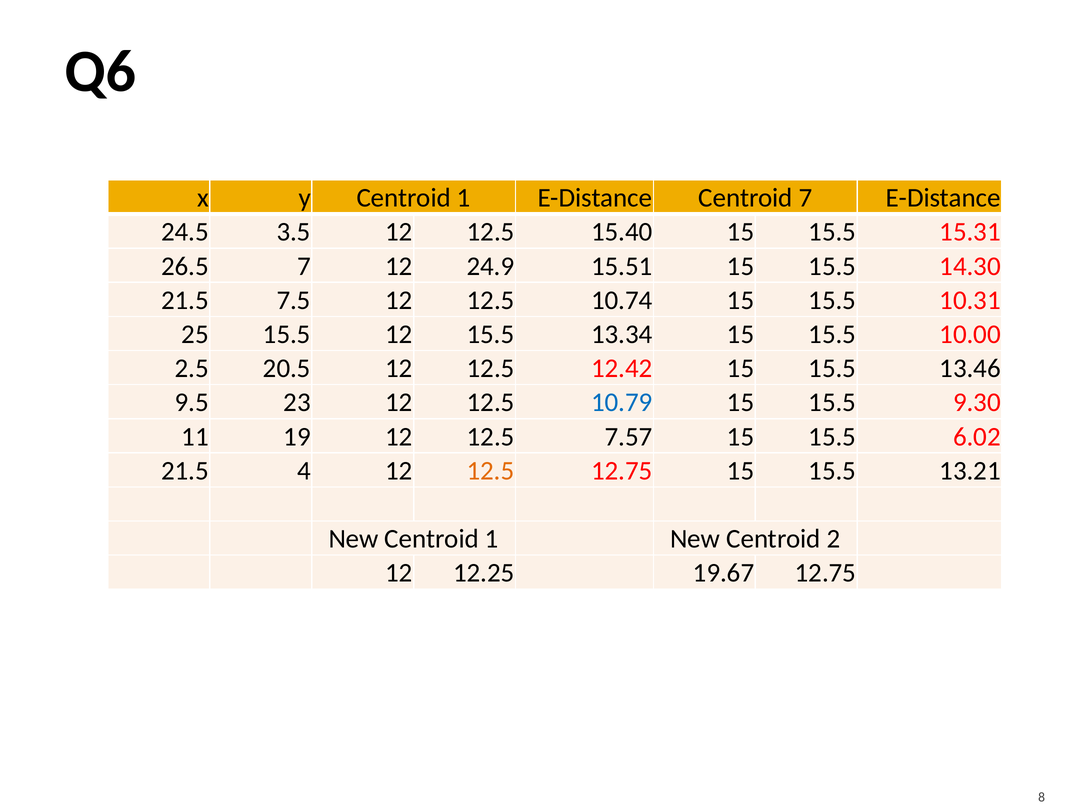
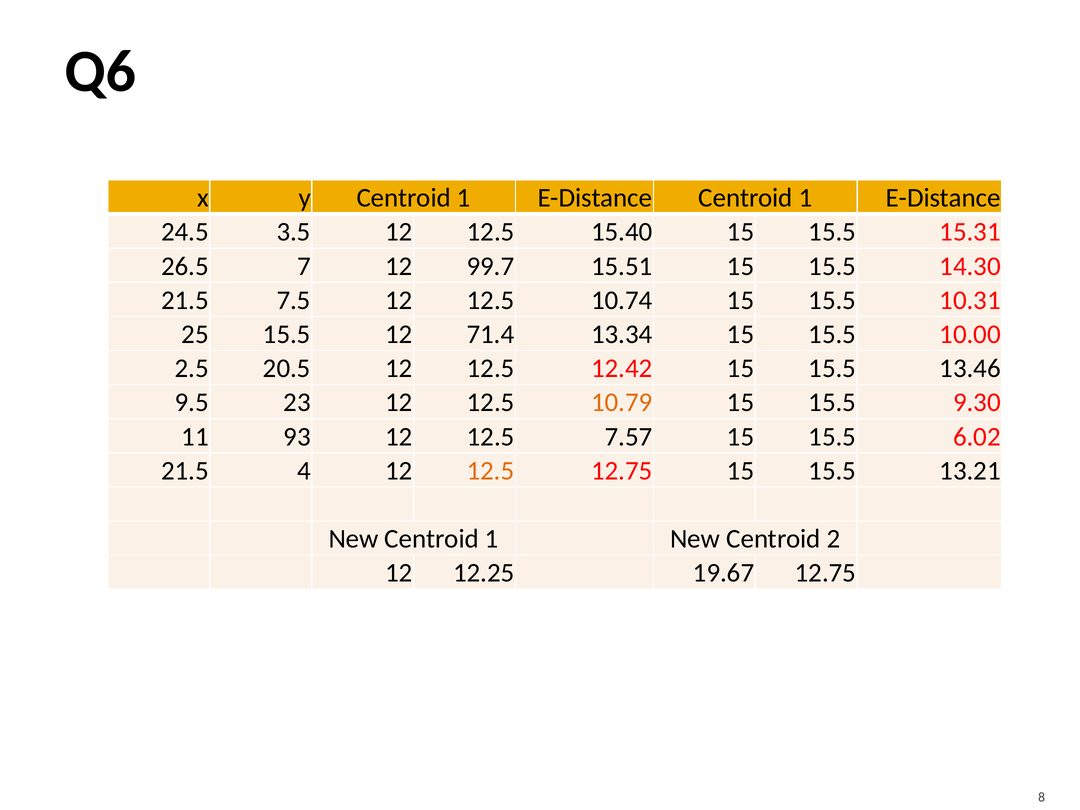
E-Distance Centroid 7: 7 -> 1
24.9: 24.9 -> 99.7
12 15.5: 15.5 -> 71.4
10.79 colour: blue -> orange
19: 19 -> 93
